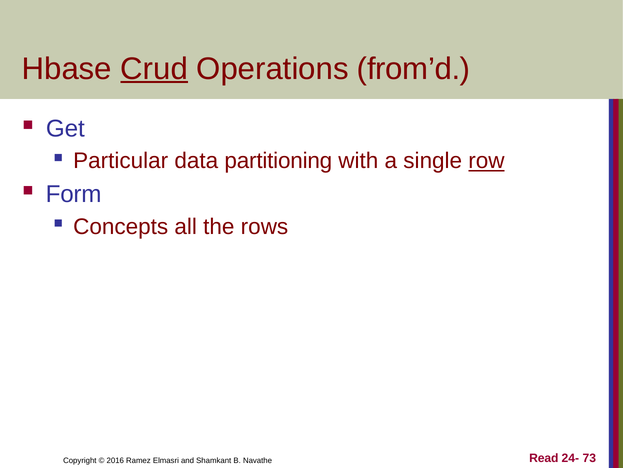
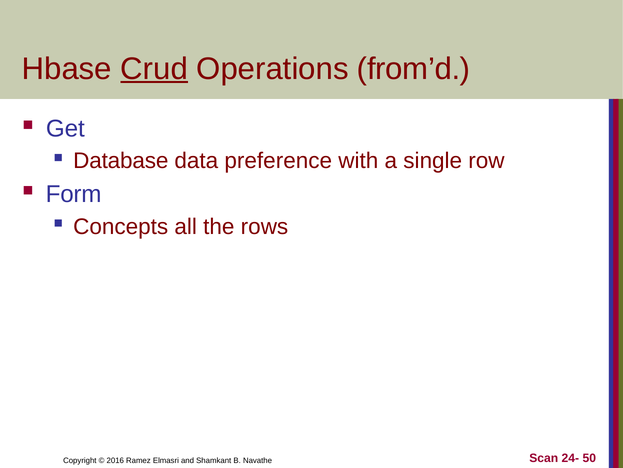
Particular: Particular -> Database
partitioning: partitioning -> preference
row underline: present -> none
Read: Read -> Scan
73: 73 -> 50
